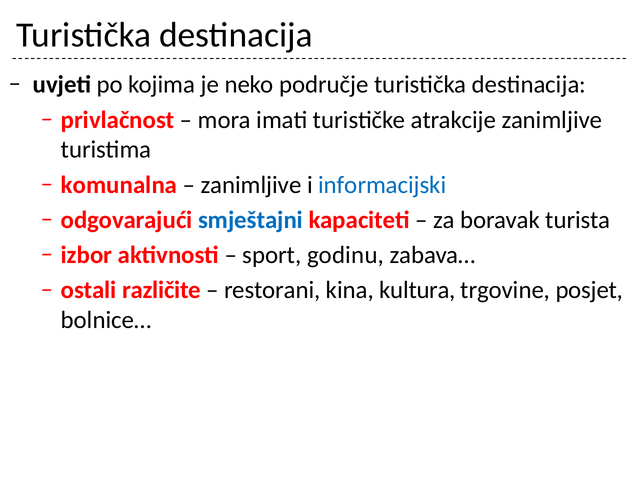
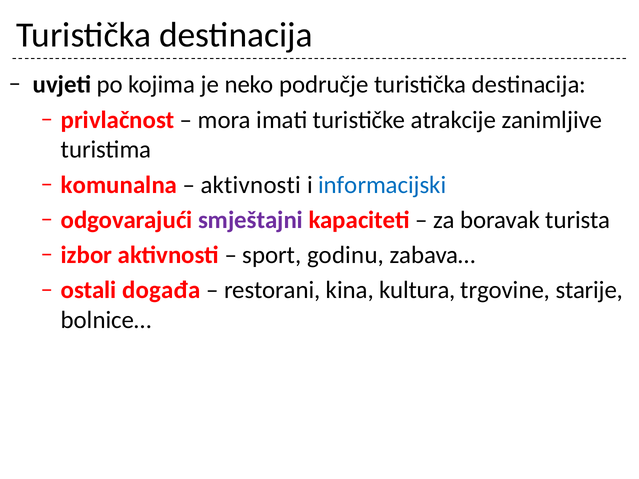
zanimljive at (251, 185): zanimljive -> aktivnosti
smještajni colour: blue -> purple
različite: različite -> događa
posjet: posjet -> starije
